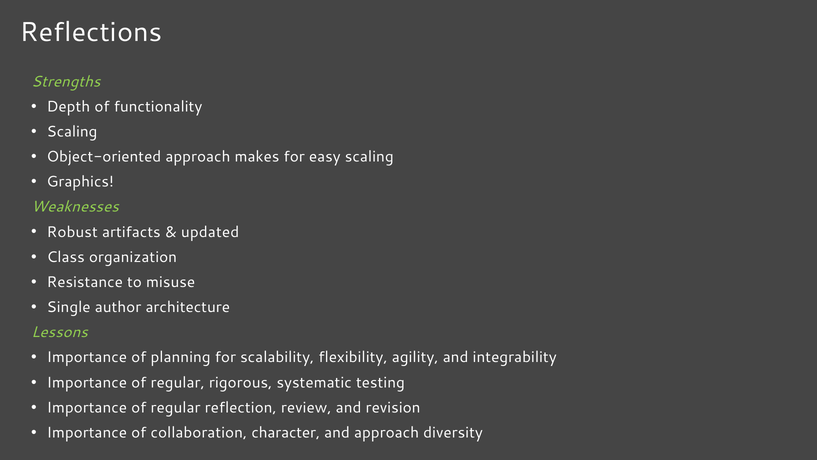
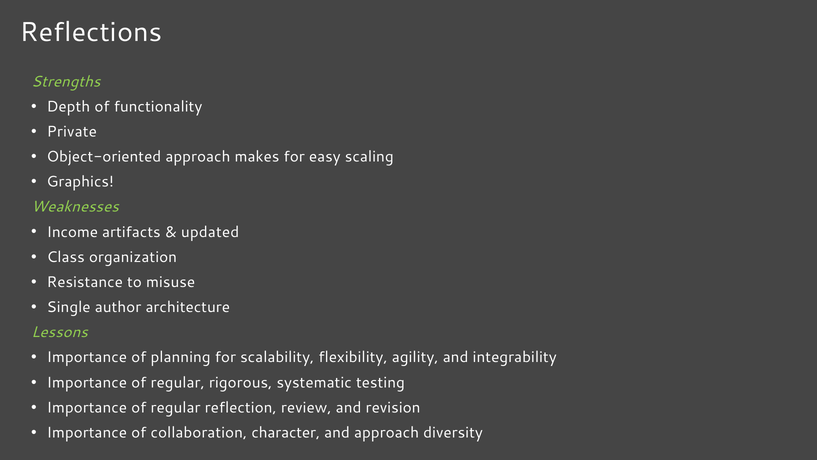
Scaling at (72, 132): Scaling -> Private
Robust: Robust -> Income
